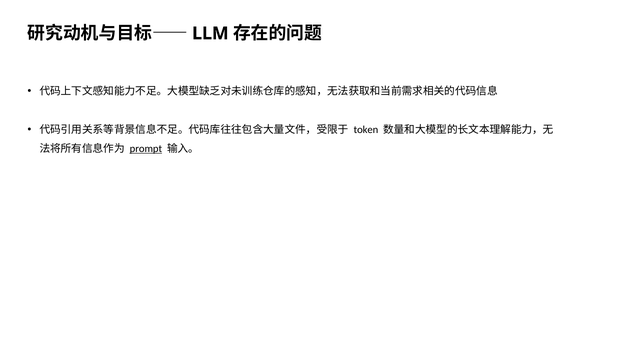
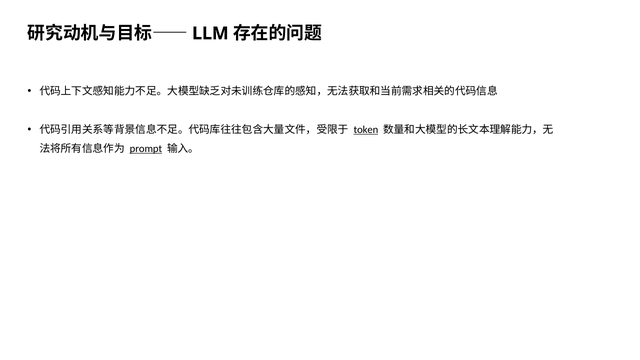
token underline: none -> present
